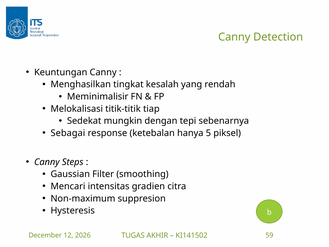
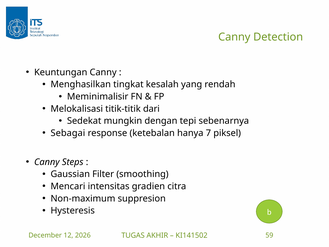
tiap: tiap -> dari
5: 5 -> 7
